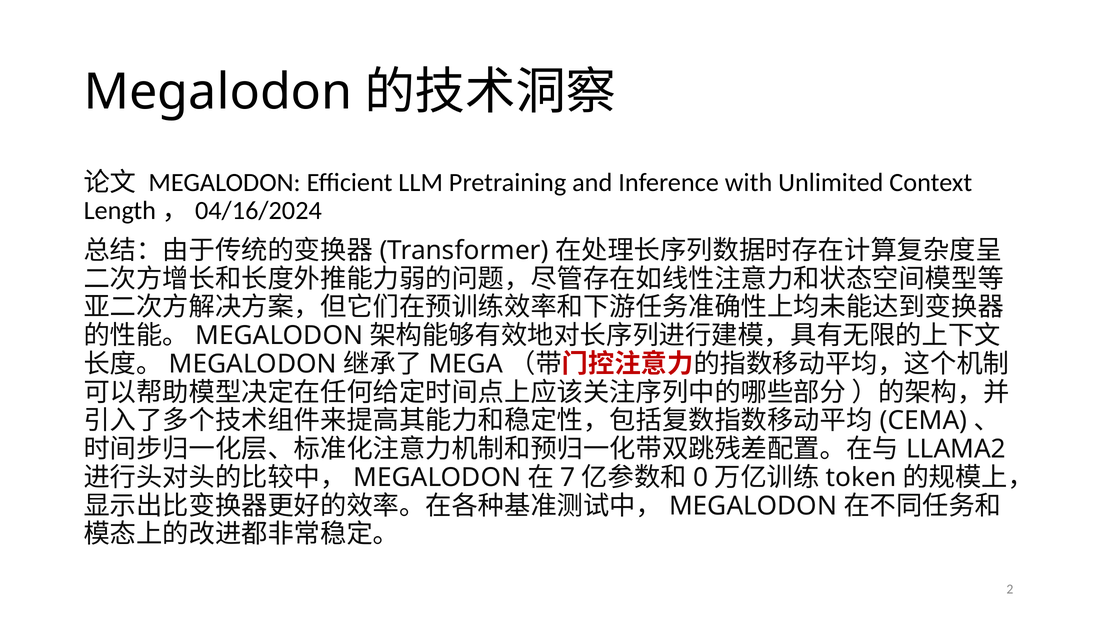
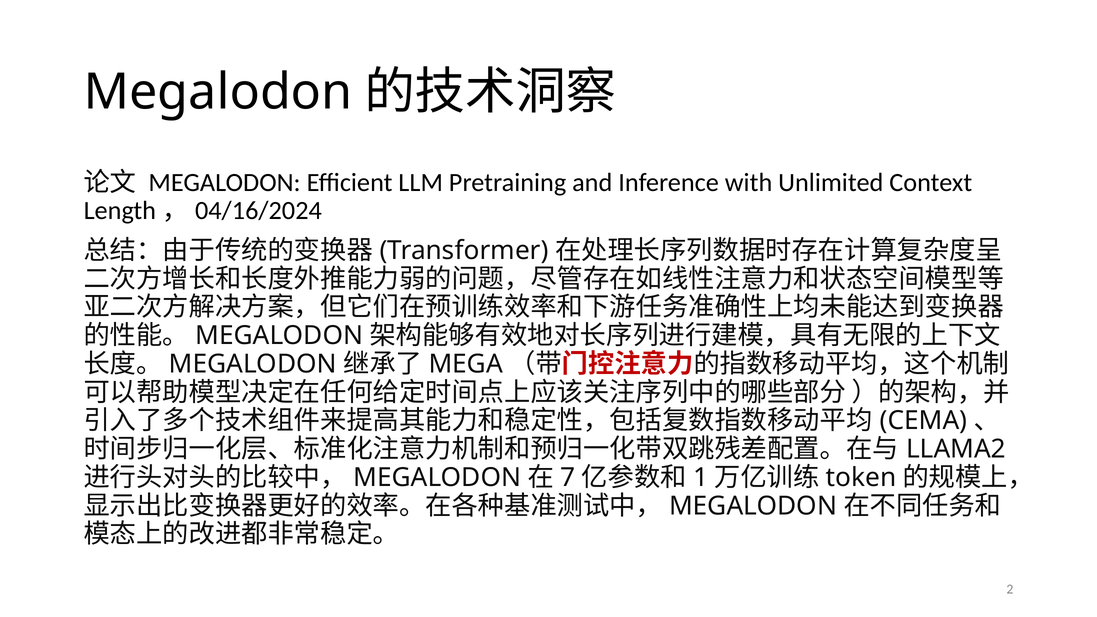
0: 0 -> 1
